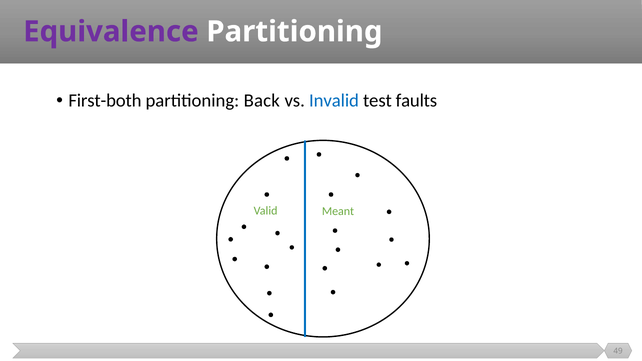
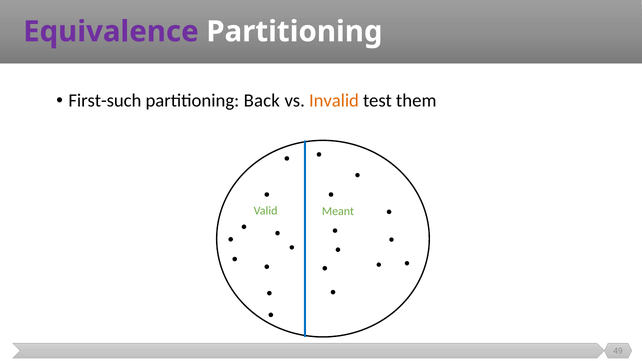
First-both: First-both -> First-such
Invalid colour: blue -> orange
faults: faults -> them
